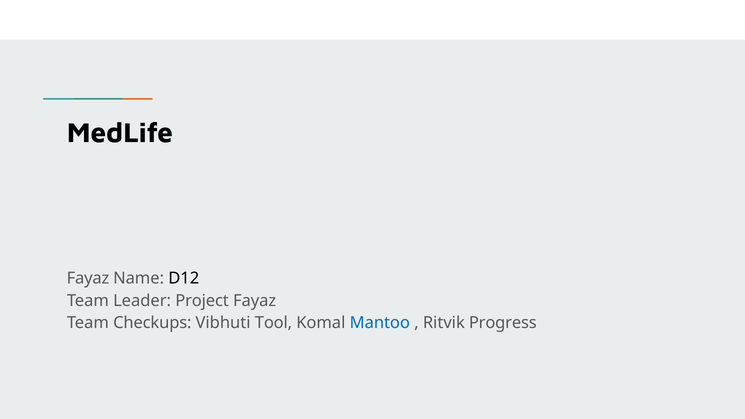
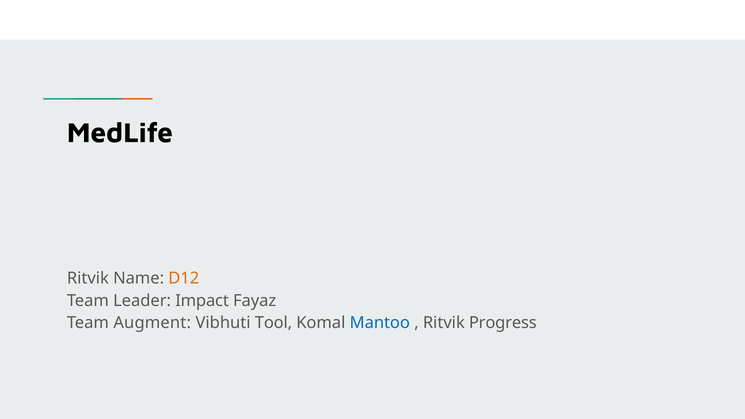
Fayaz at (88, 278): Fayaz -> Ritvik
D12 colour: black -> orange
Project: Project -> Impact
Checkups: Checkups -> Augment
